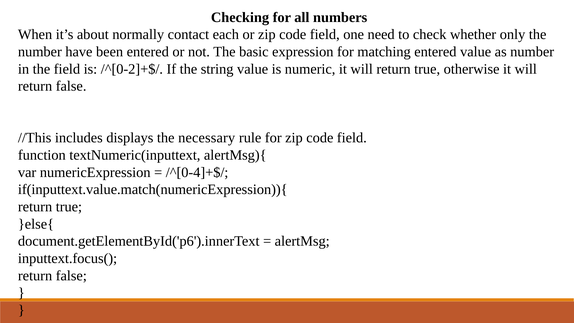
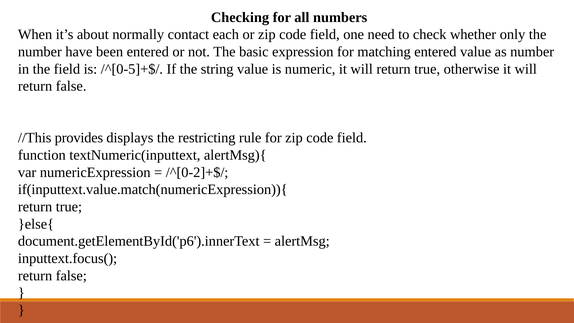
/^[0-2]+$/: /^[0-2]+$/ -> /^[0-5]+$/
includes: includes -> provides
necessary: necessary -> restricting
/^[0-4]+$/: /^[0-4]+$/ -> /^[0-2]+$/
